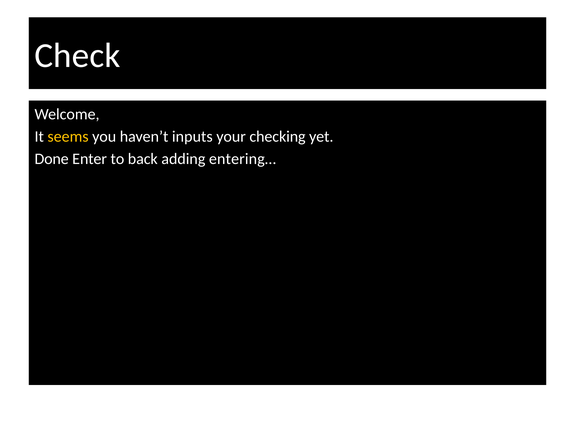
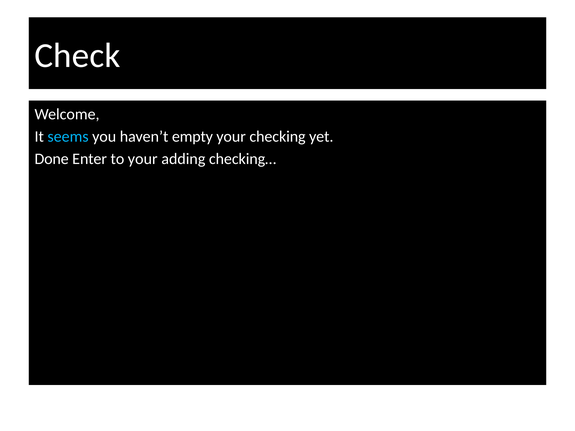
seems colour: yellow -> light blue
inputs: inputs -> empty
to back: back -> your
entering…: entering… -> checking…
